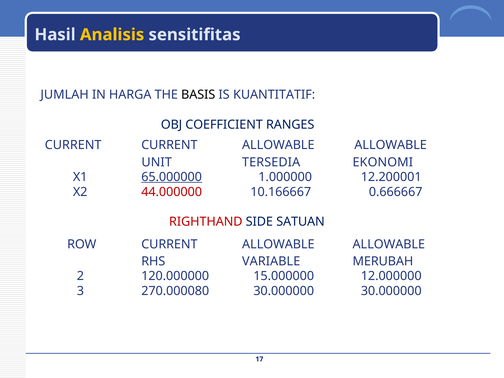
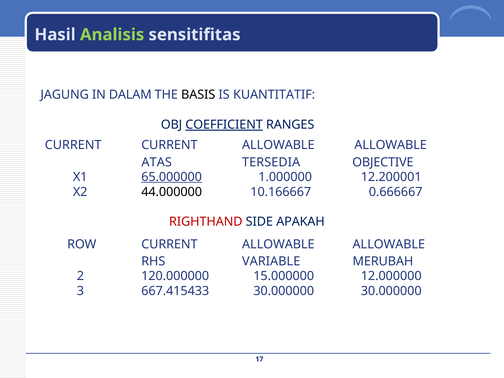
Analisis colour: yellow -> light green
JUMLAH: JUMLAH -> JAGUNG
HARGA: HARGA -> DALAM
COEFFICIENT underline: none -> present
UNIT: UNIT -> ATAS
EKONOMI: EKONOMI -> OBJECTIVE
44.000000 colour: red -> black
SATUAN: SATUAN -> APAKAH
270.000080: 270.000080 -> 667.415433
